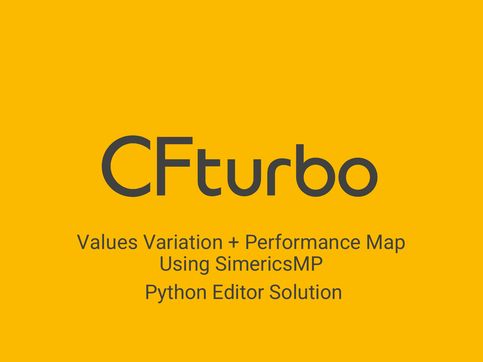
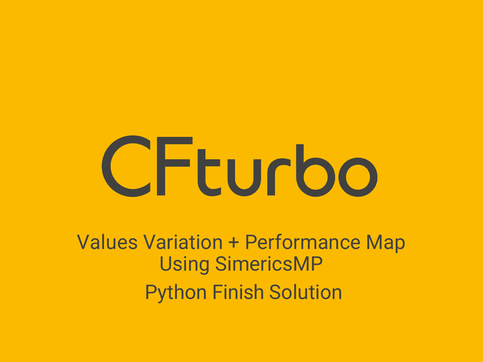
Editor: Editor -> Finish
